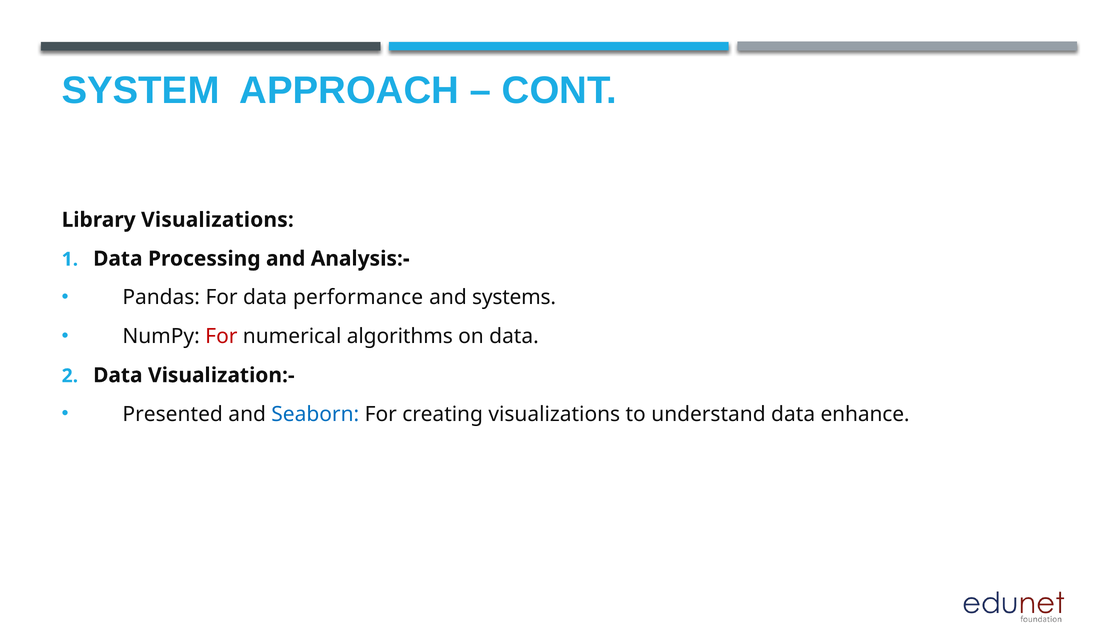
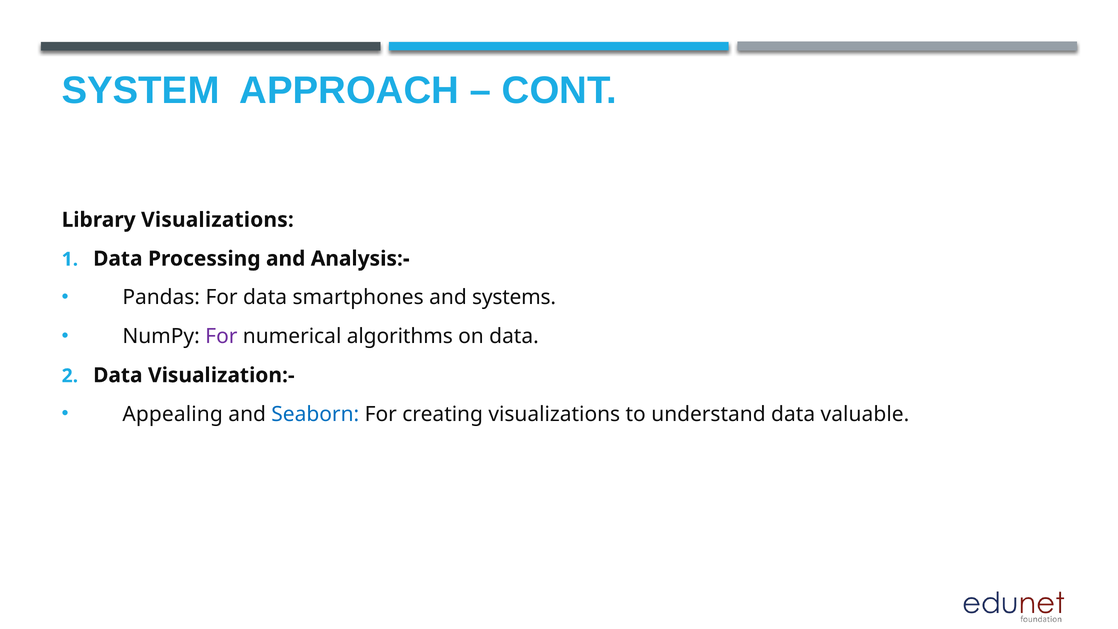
performance: performance -> smartphones
For at (221, 336) colour: red -> purple
Presented: Presented -> Appealing
enhance: enhance -> valuable
